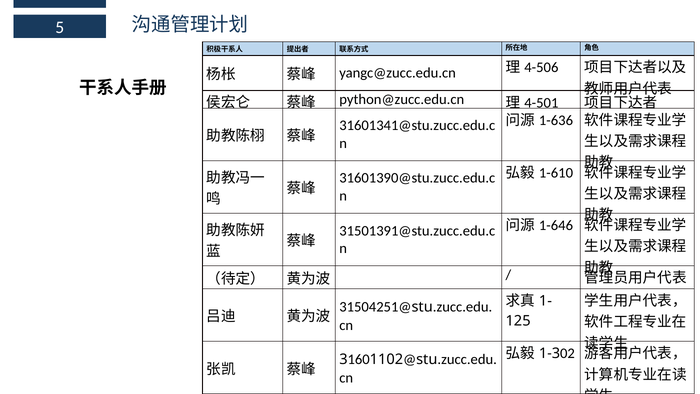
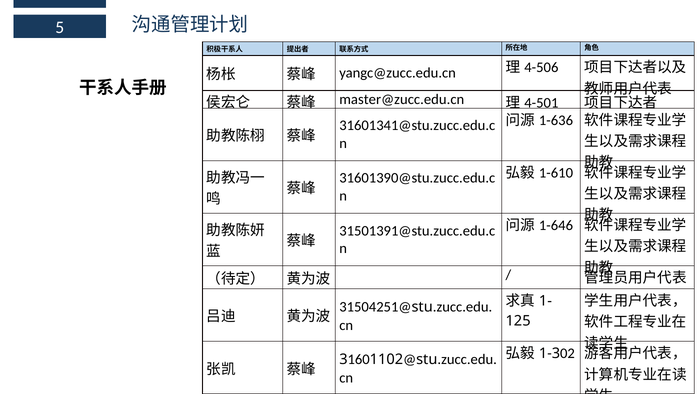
python@zucc.edu.cn: python@zucc.edu.cn -> master@zucc.edu.cn
